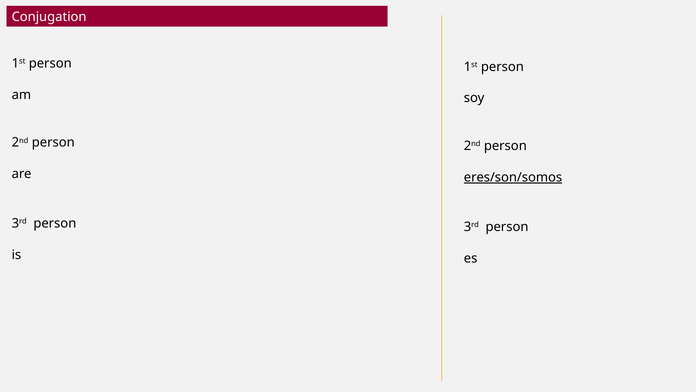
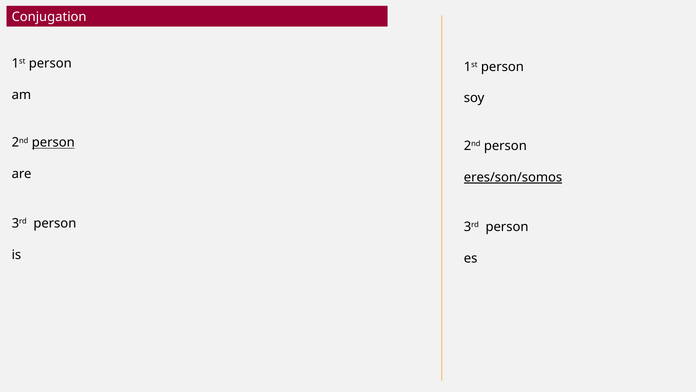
person at (53, 142) underline: none -> present
